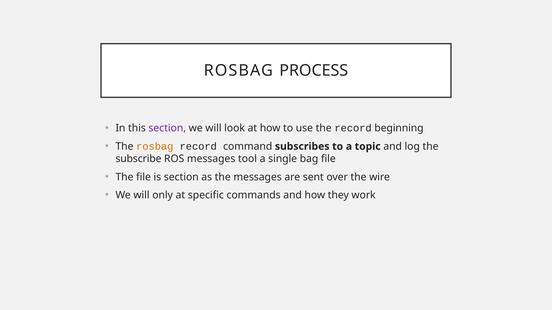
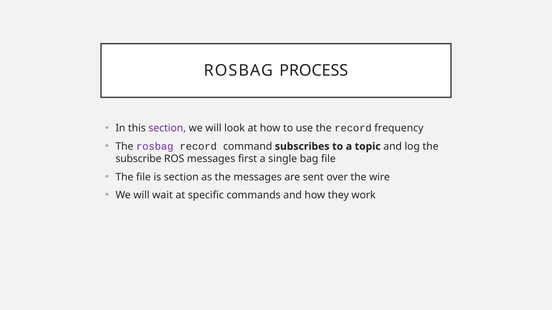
beginning: beginning -> frequency
rosbag at (155, 147) colour: orange -> purple
tool: tool -> first
only: only -> wait
